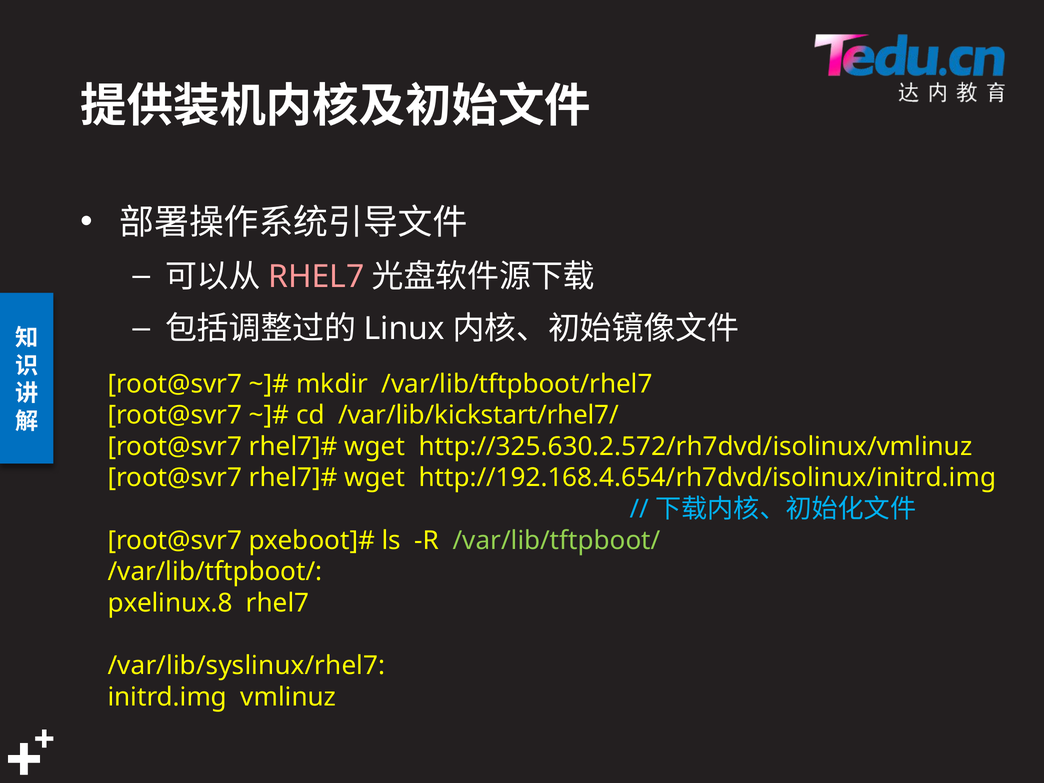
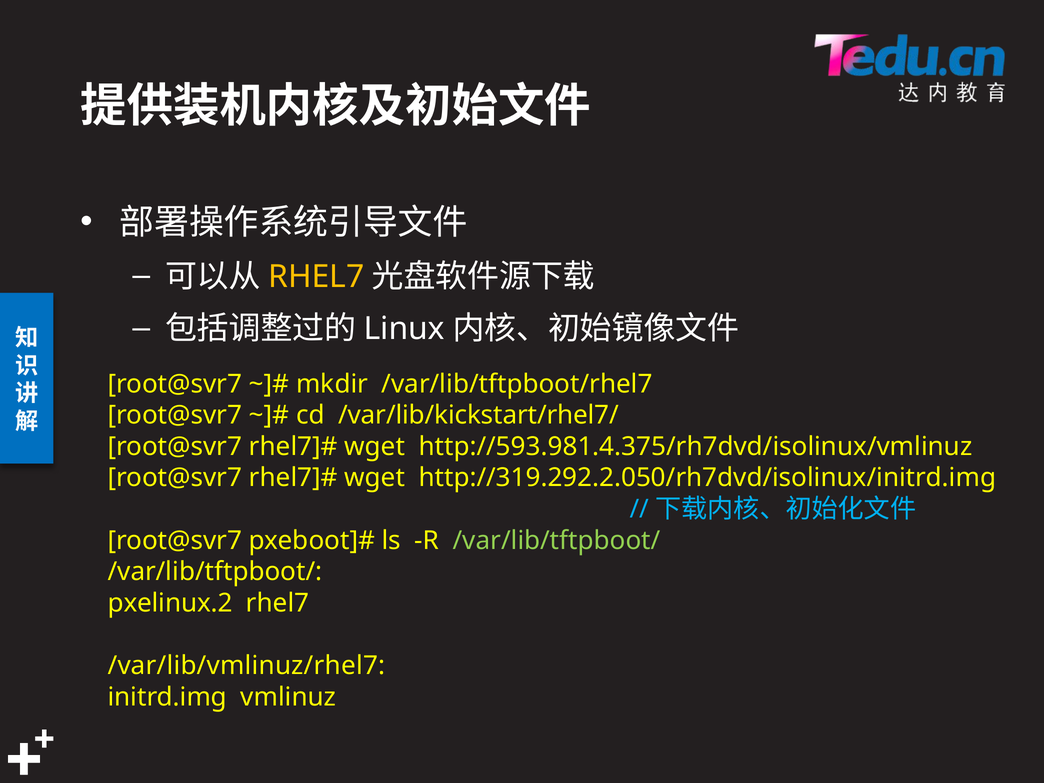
RHEL7 at (316, 277) colour: pink -> yellow
http://325.630.2.572/rh7dvd/isolinux/vmlinuz: http://325.630.2.572/rh7dvd/isolinux/vmlinuz -> http://593.981.4.375/rh7dvd/isolinux/vmlinuz
http://192.168.4.654/rh7dvd/isolinux/initrd.img: http://192.168.4.654/rh7dvd/isolinux/initrd.img -> http://319.292.2.050/rh7dvd/isolinux/initrd.img
pxelinux.8: pxelinux.8 -> pxelinux.2
/var/lib/syslinux/rhel7: /var/lib/syslinux/rhel7 -> /var/lib/vmlinuz/rhel7
